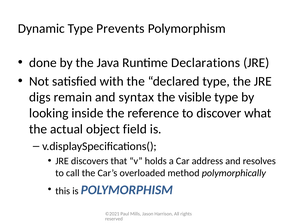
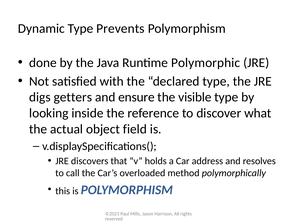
Declarations: Declarations -> Polymorphic
remain: remain -> getters
syntax: syntax -> ensure
